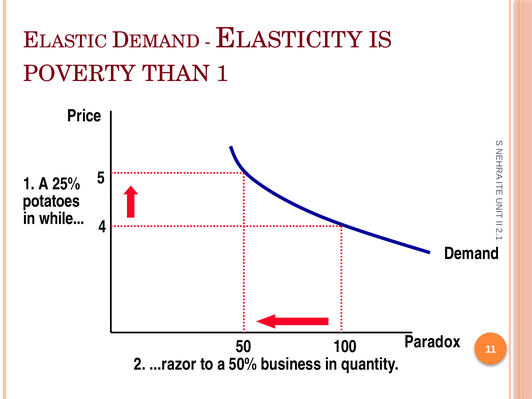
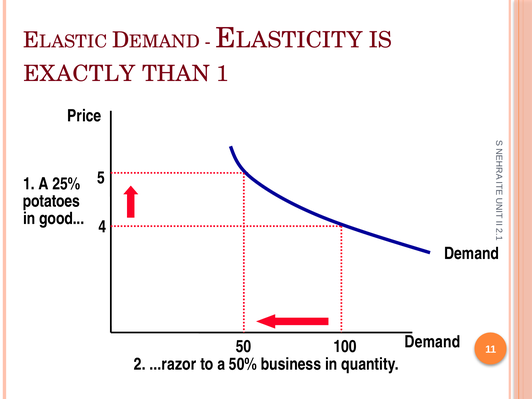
POVERTY: POVERTY -> EXACTLY
while: while -> good
Paradox at (432, 342): Paradox -> Demand
